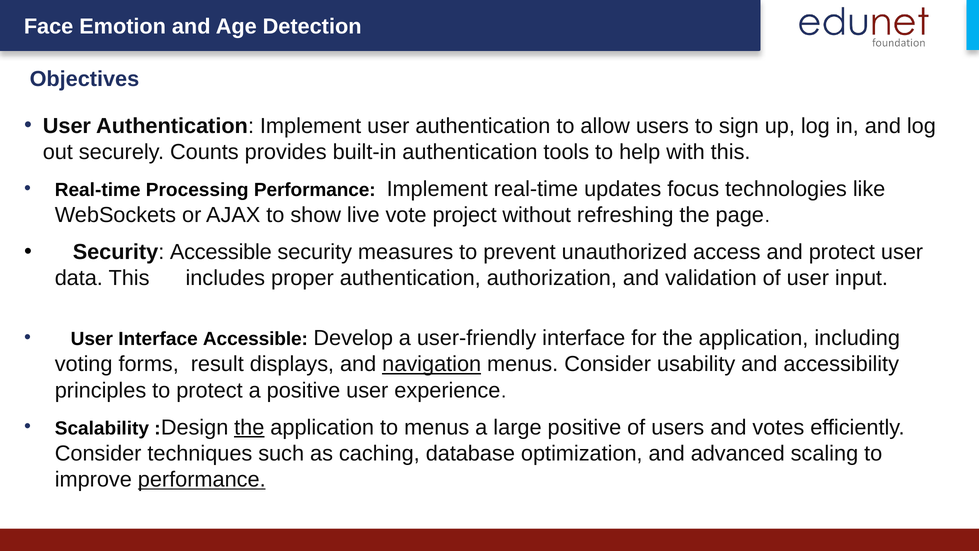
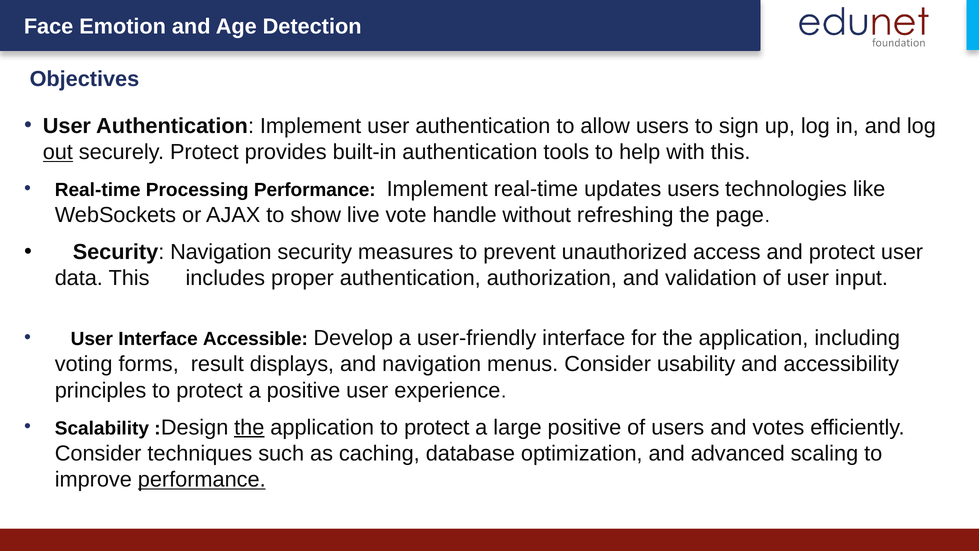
out underline: none -> present
securely Counts: Counts -> Protect
updates focus: focus -> users
project: project -> handle
Security Accessible: Accessible -> Navigation
navigation at (432, 364) underline: present -> none
application to menus: menus -> protect
